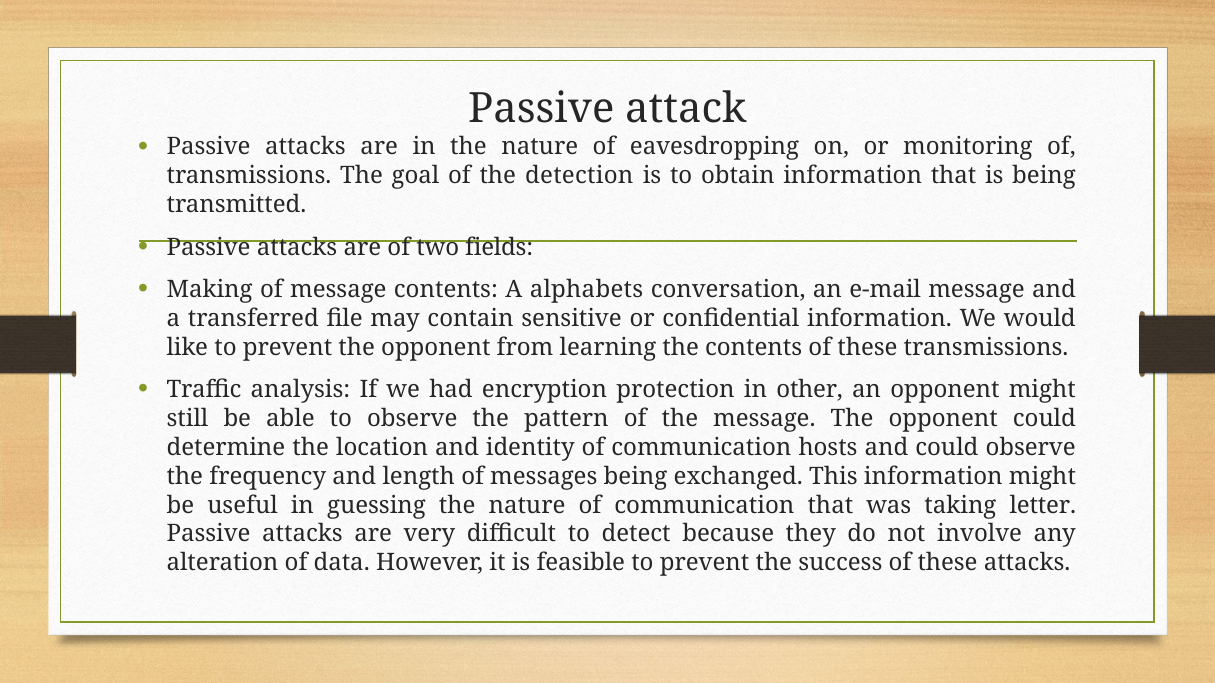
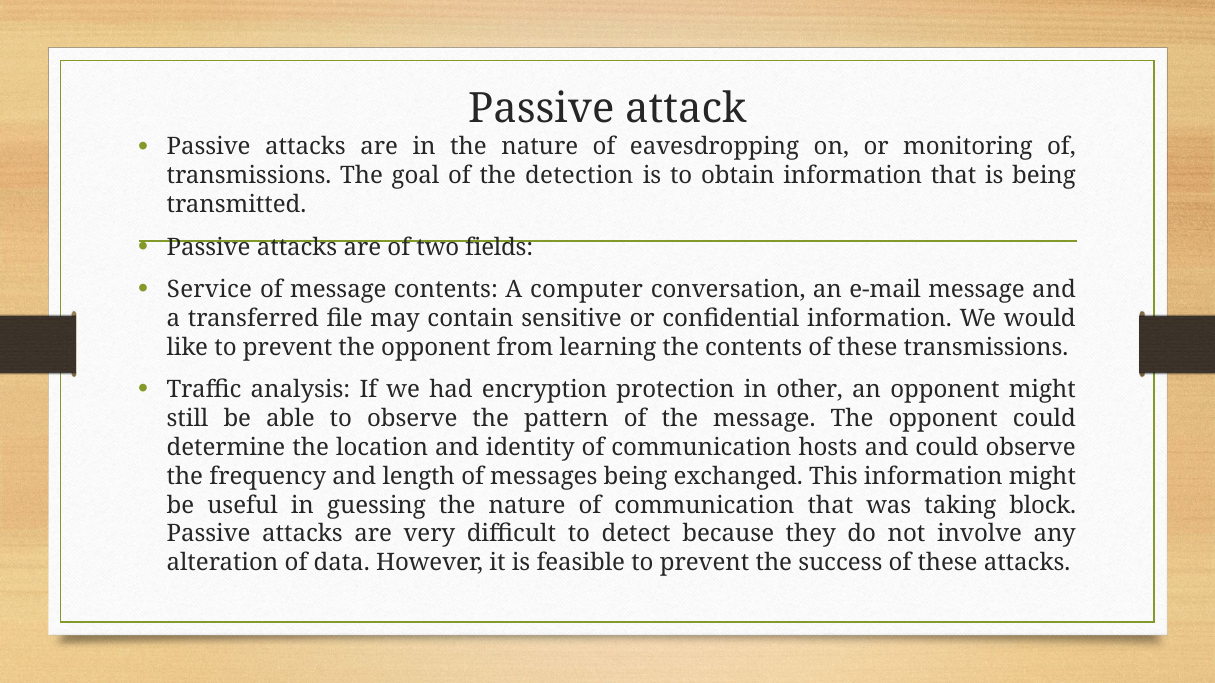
Making: Making -> Service
alphabets: alphabets -> computer
letter: letter -> block
